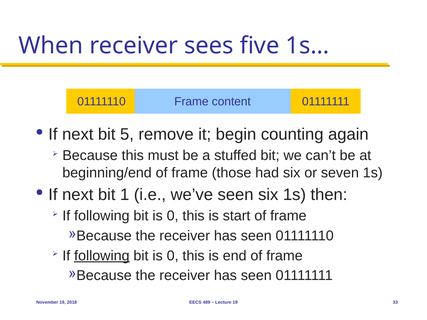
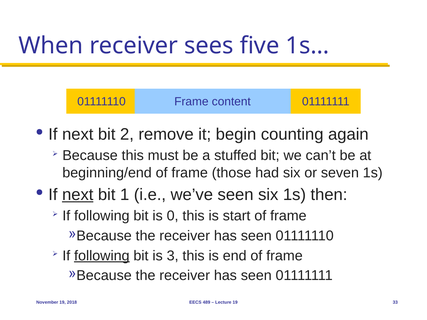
5: 5 -> 2
next at (78, 195) underline: none -> present
0 at (173, 256): 0 -> 3
